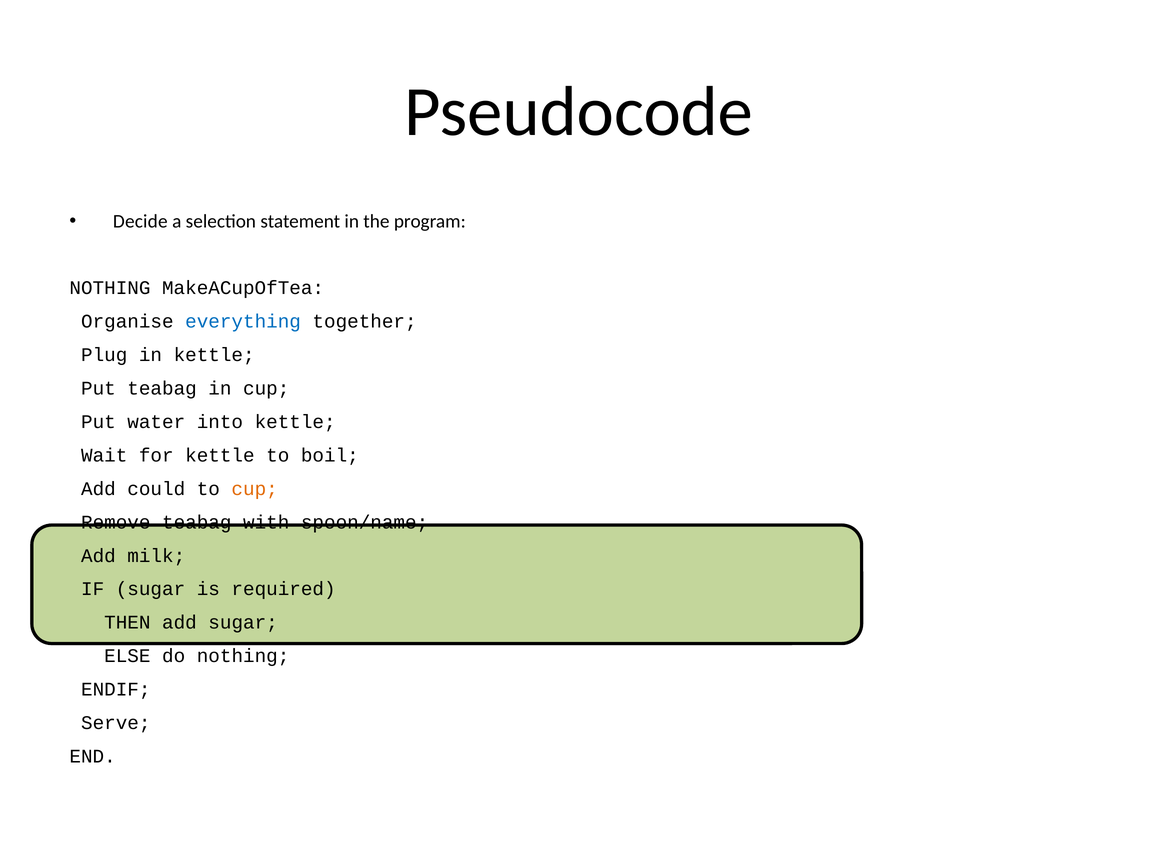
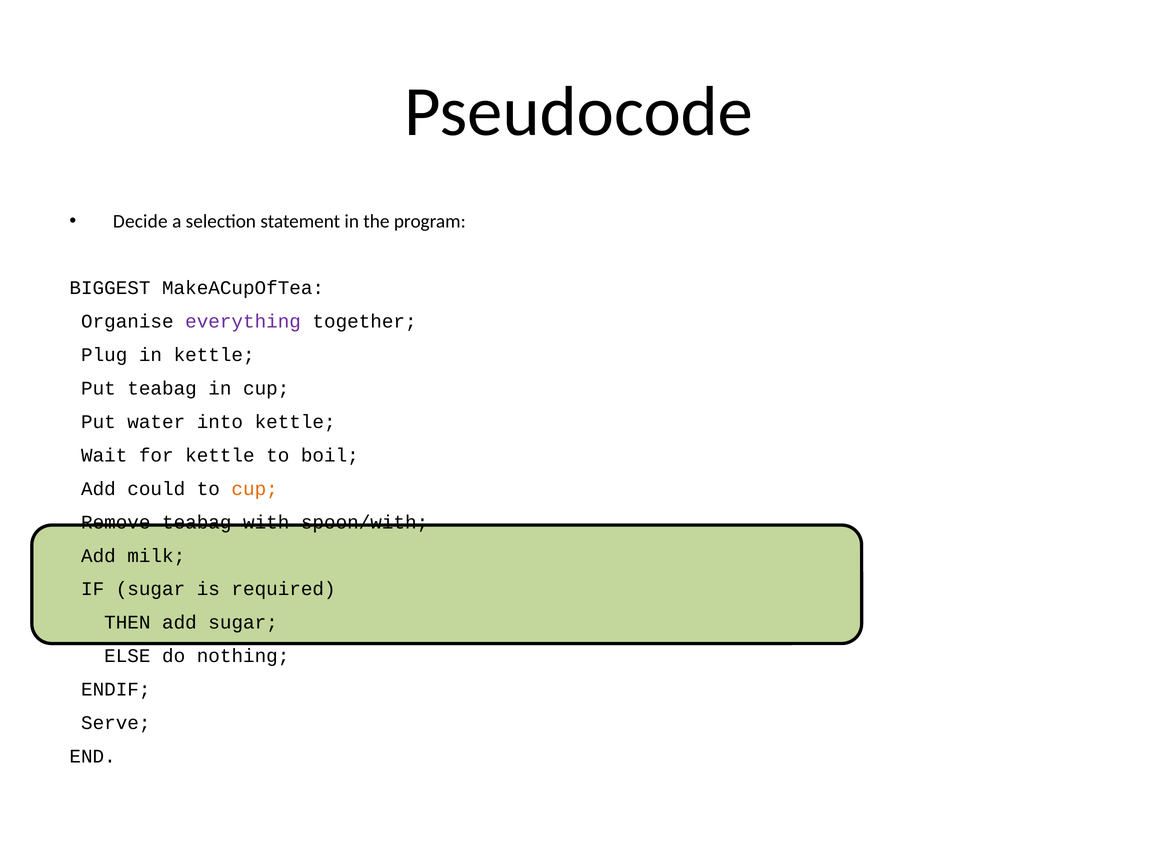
NOTHING at (110, 288): NOTHING -> BIGGEST
everything colour: blue -> purple
spoon/name: spoon/name -> spoon/with
